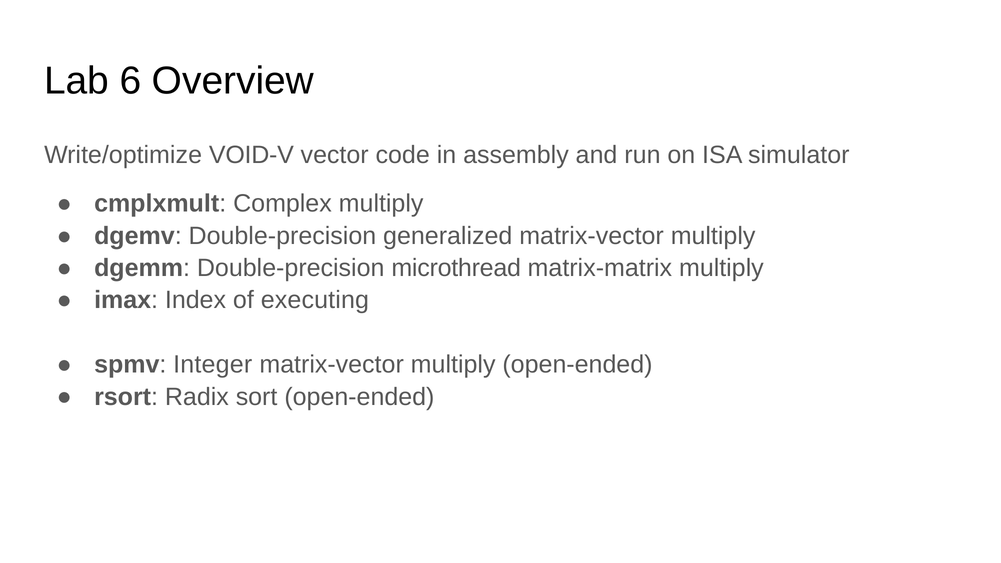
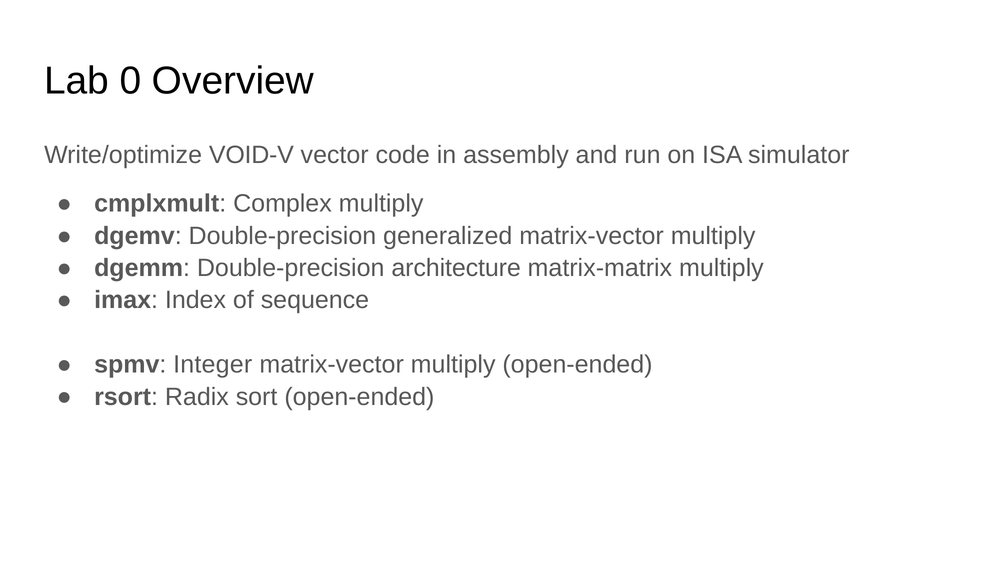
6: 6 -> 0
microthread: microthread -> architecture
executing: executing -> sequence
